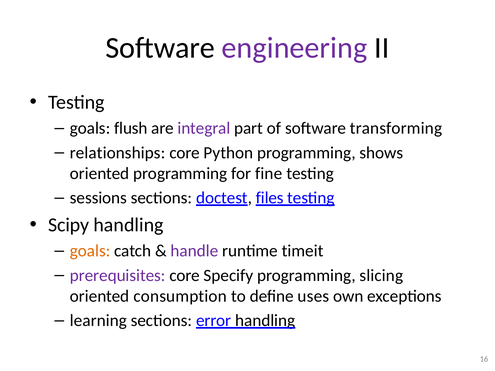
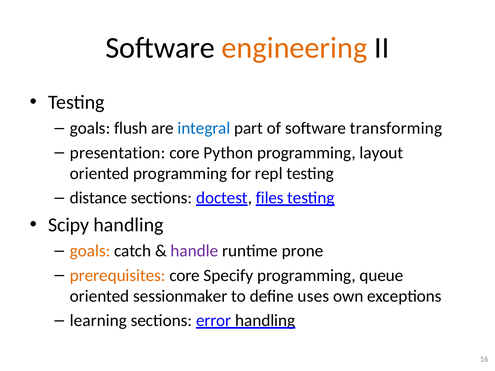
engineering colour: purple -> orange
integral colour: purple -> blue
relationships: relationships -> presentation
shows: shows -> layout
fine: fine -> repl
sessions: sessions -> distance
timeit: timeit -> prone
prerequisites colour: purple -> orange
slicing: slicing -> queue
consumption: consumption -> sessionmaker
